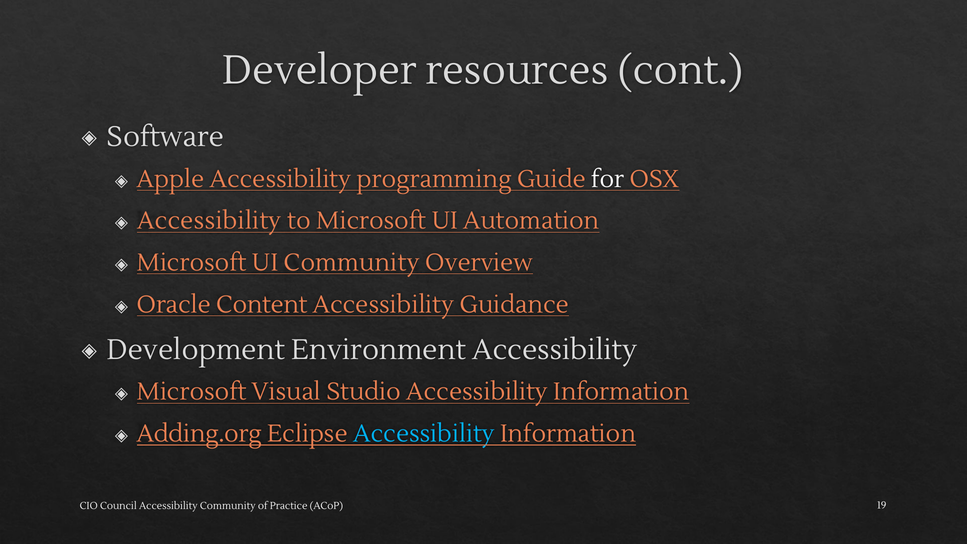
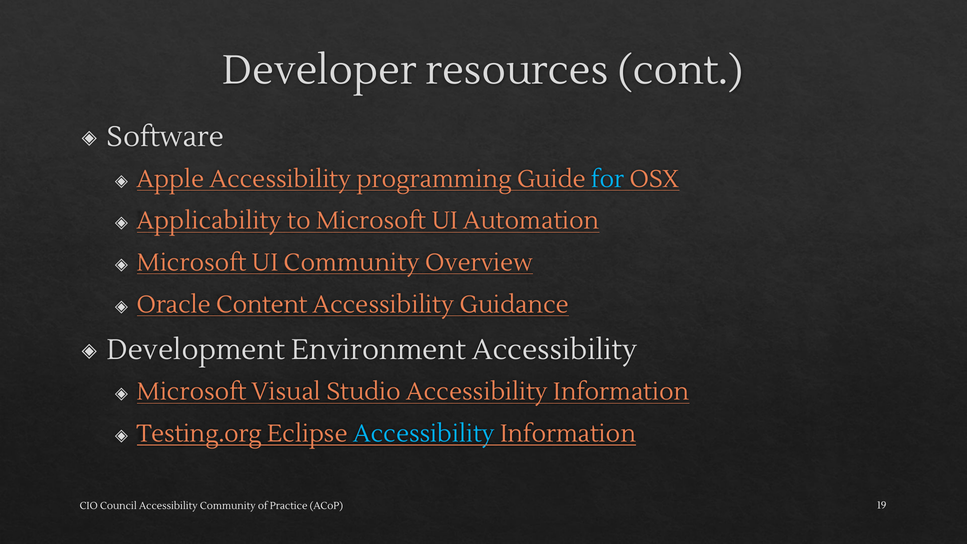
for colour: white -> light blue
Accessibility at (209, 221): Accessibility -> Applicability
Adding.org: Adding.org -> Testing.org
